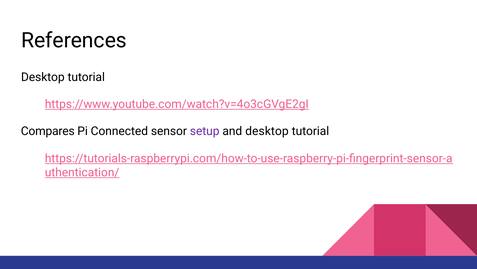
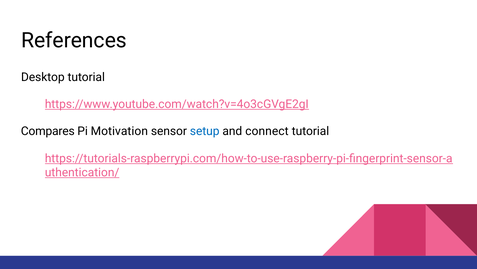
Connected: Connected -> Motivation
setup colour: purple -> blue
and desktop: desktop -> connect
